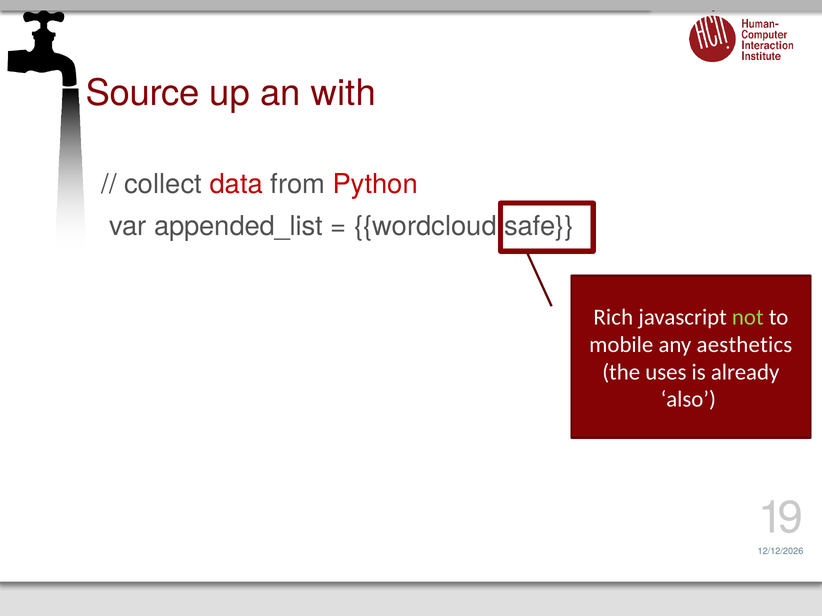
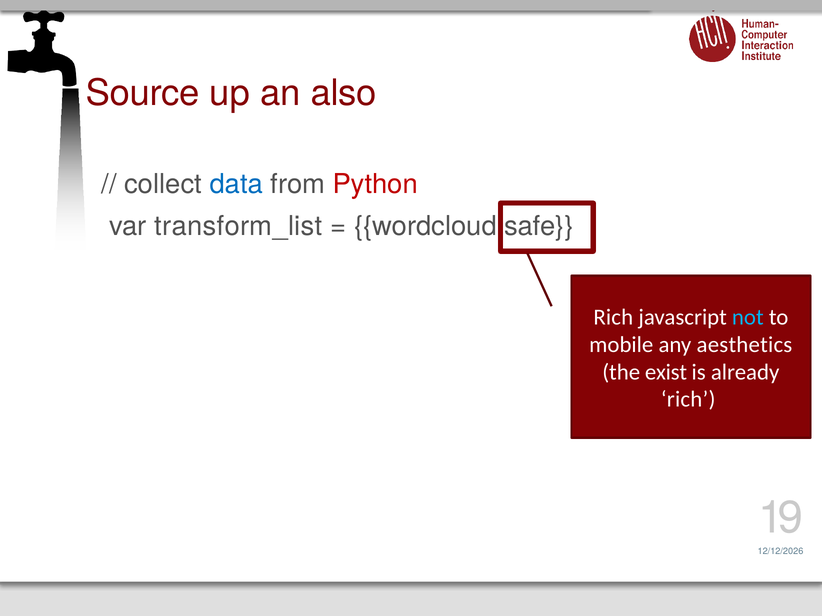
with: with -> also
data colour: red -> blue
appended_list: appended_list -> transform_list
not colour: light green -> light blue
uses: uses -> exist
also at (688, 400): also -> rich
